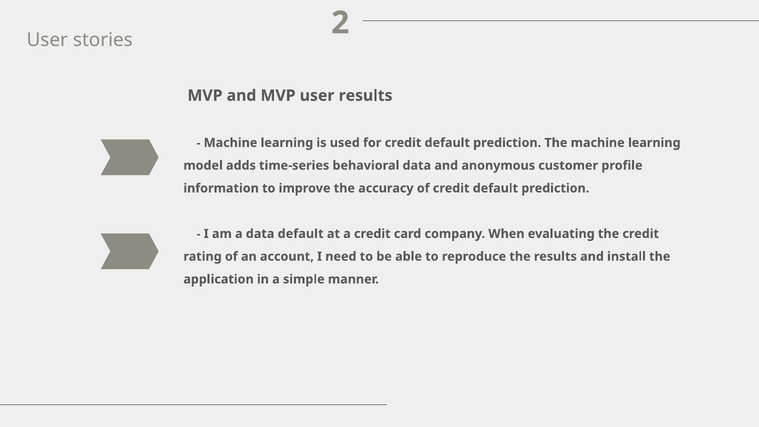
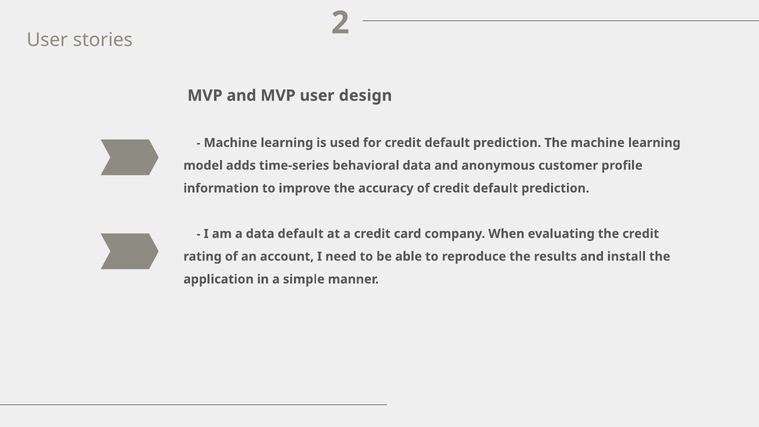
user results: results -> design
